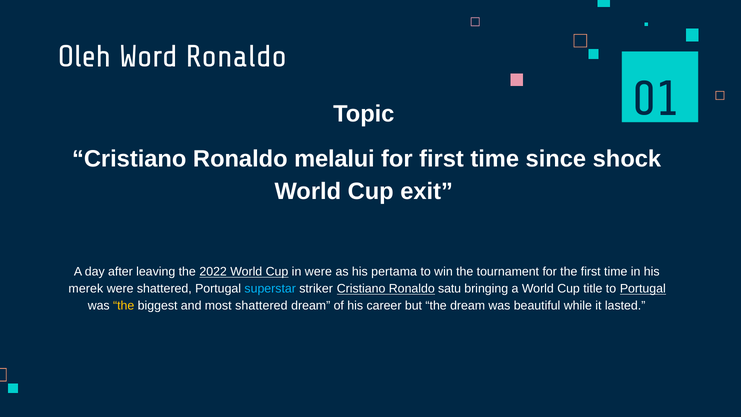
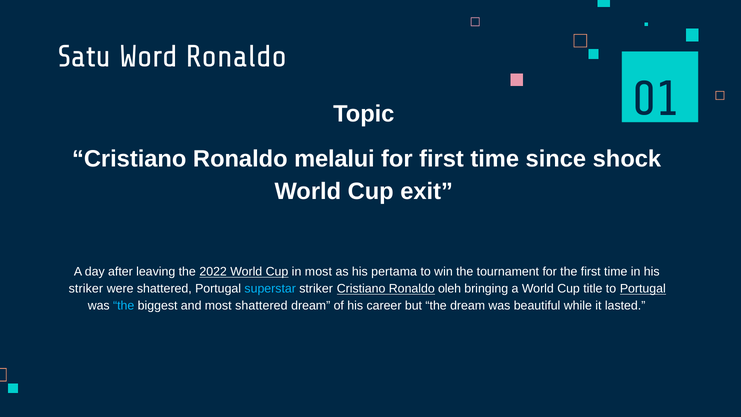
Oleh: Oleh -> Satu
in were: were -> most
merek at (86, 289): merek -> striker
satu: satu -> oleh
the at (124, 306) colour: yellow -> light blue
